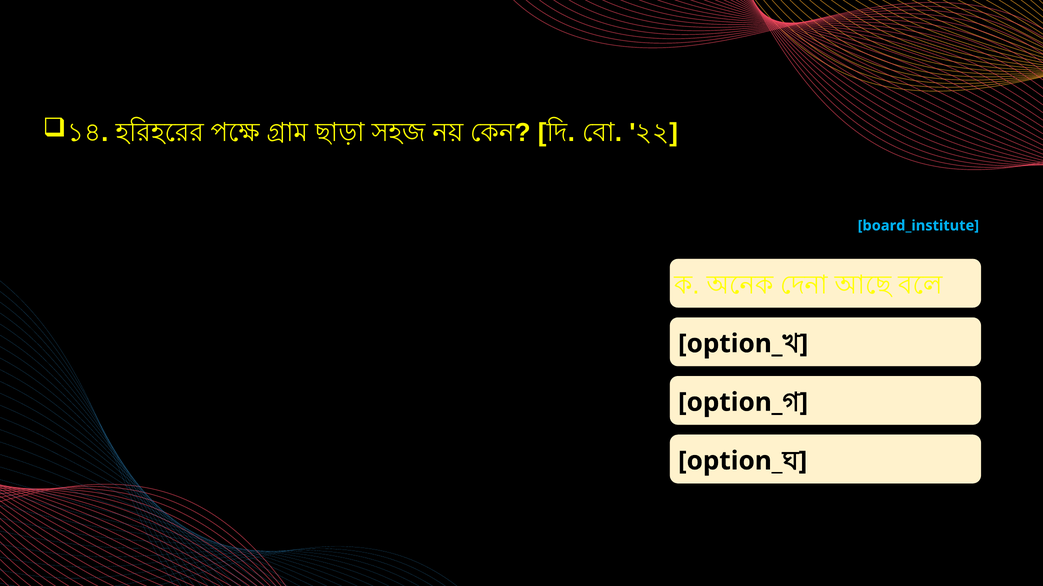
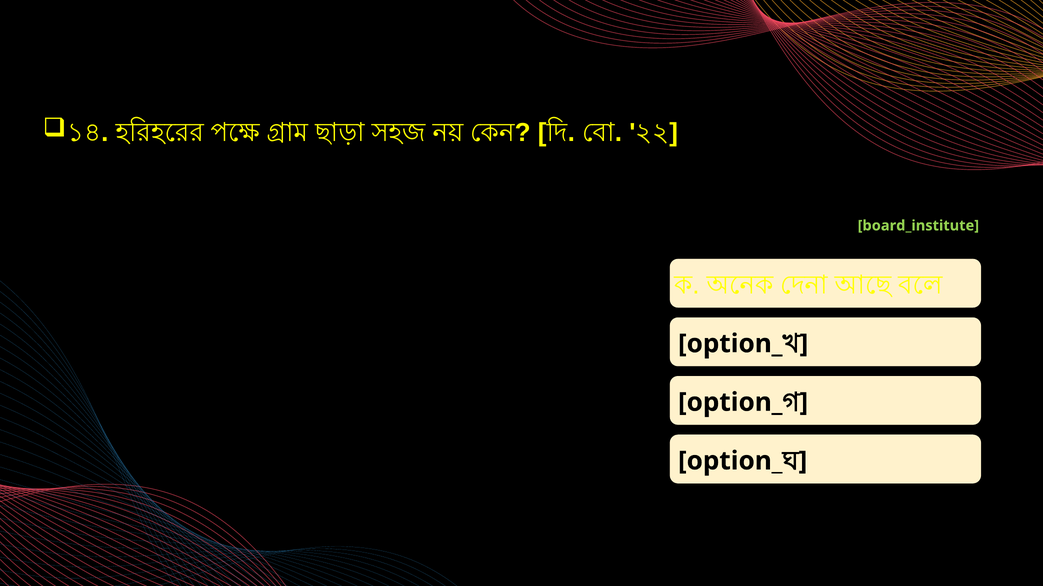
board_institute colour: light blue -> light green
